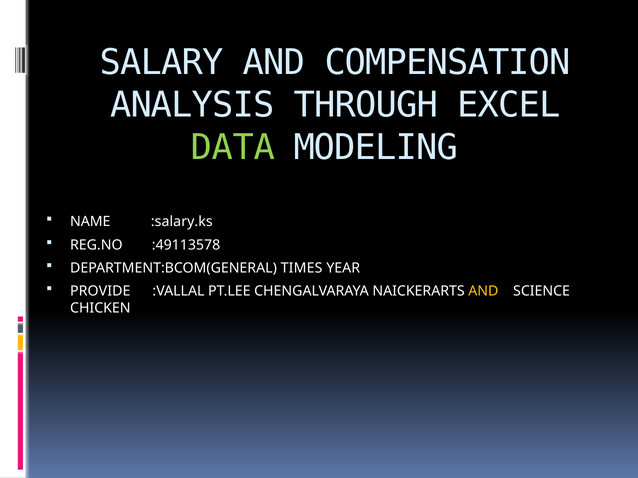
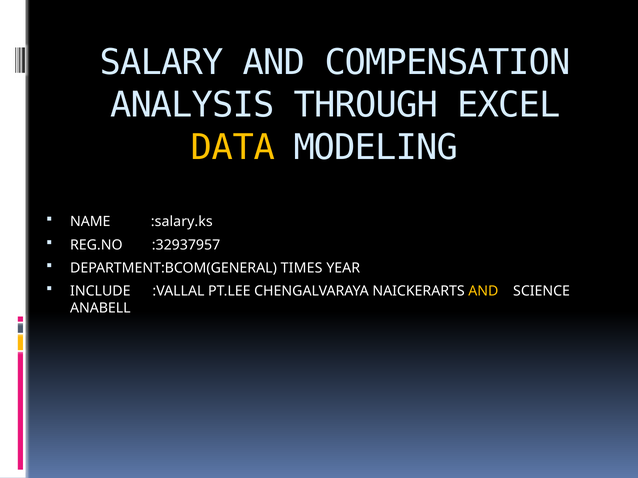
DATA colour: light green -> yellow
:49113578: :49113578 -> :32937957
PROVIDE: PROVIDE -> INCLUDE
CHICKEN: CHICKEN -> ANABELL
